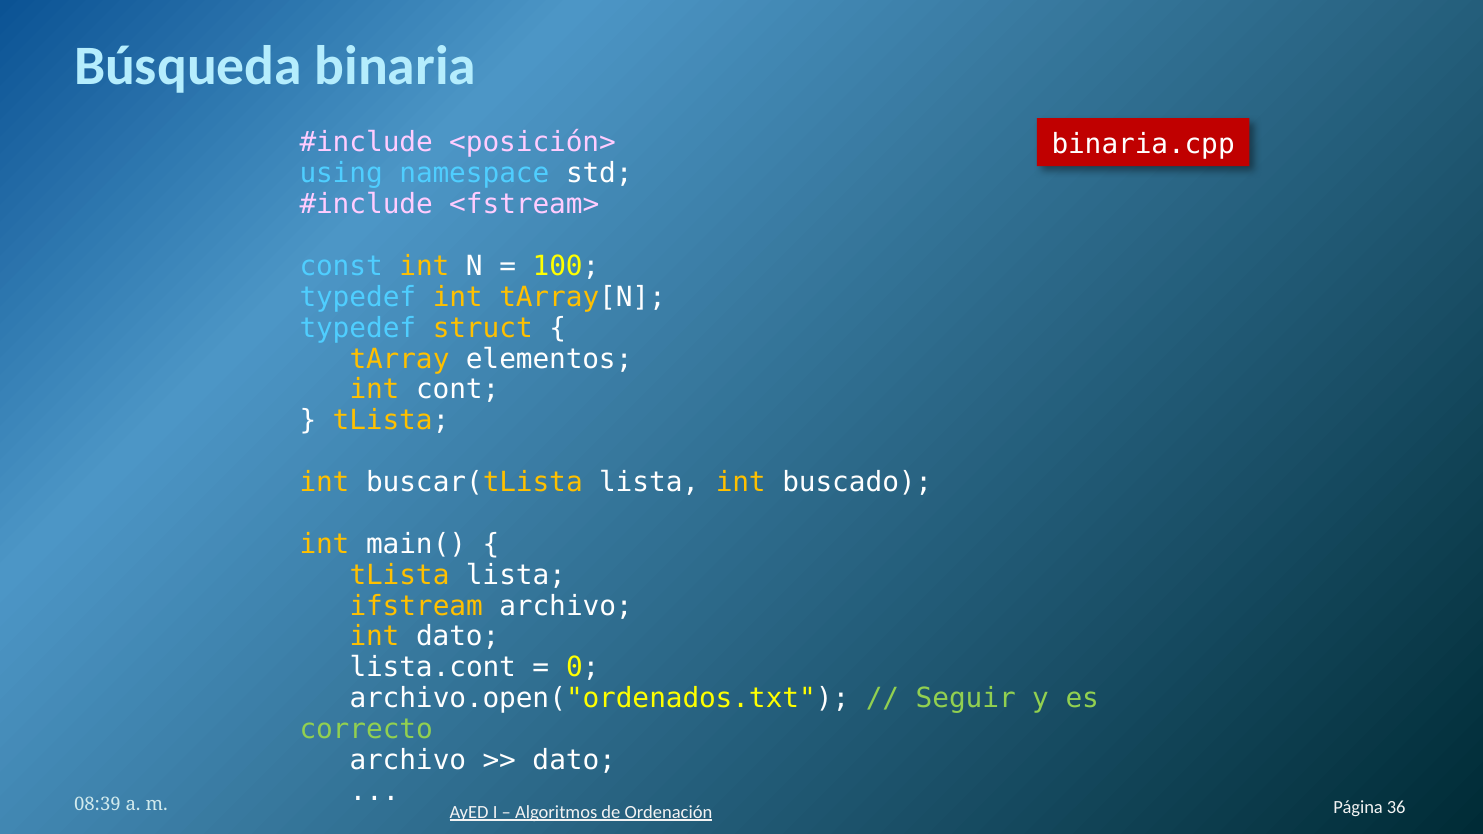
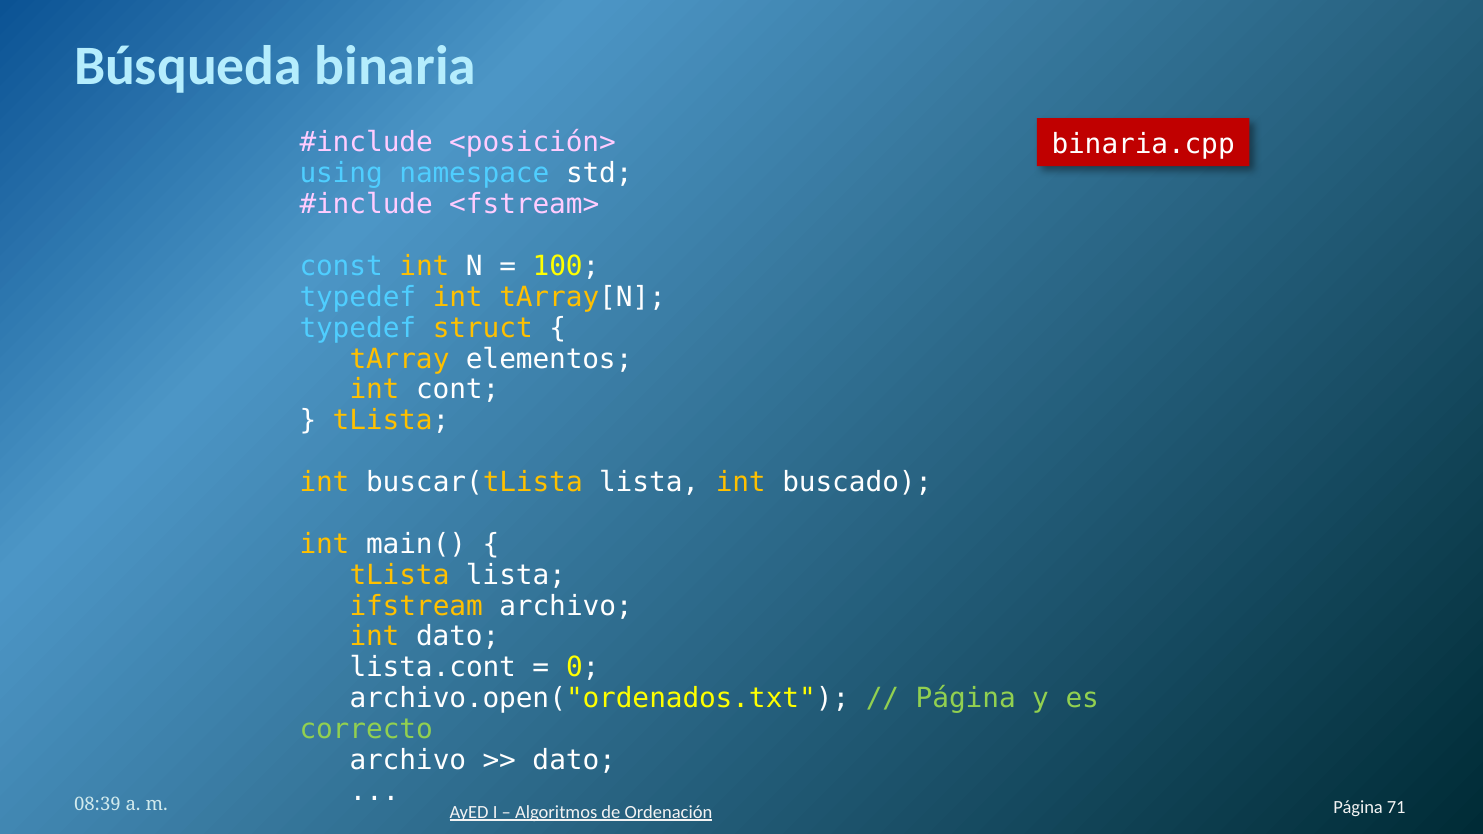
Seguir at (966, 699): Seguir -> Página
36: 36 -> 71
